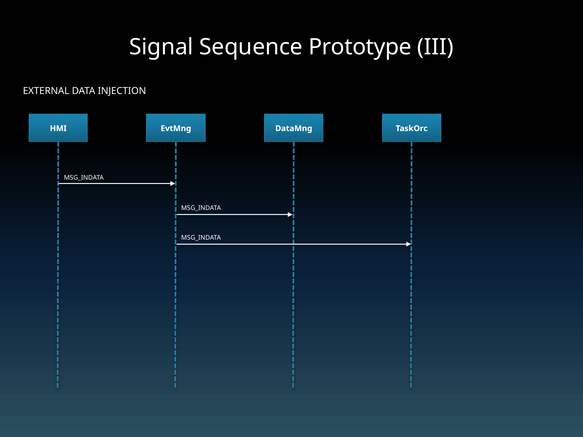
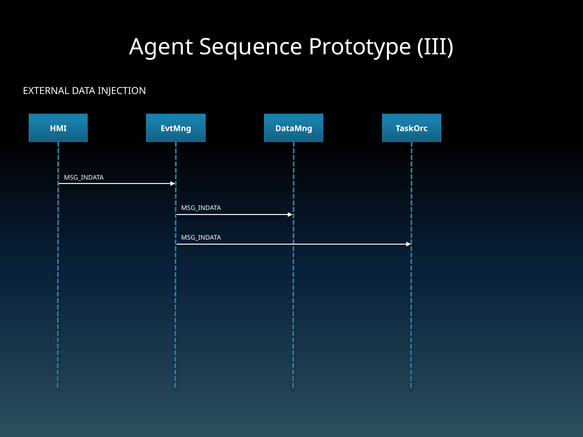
Signal: Signal -> Agent
